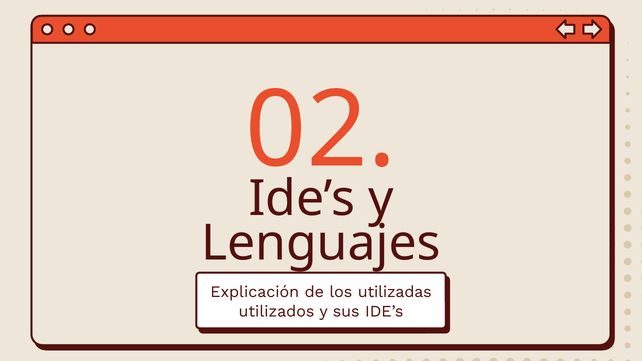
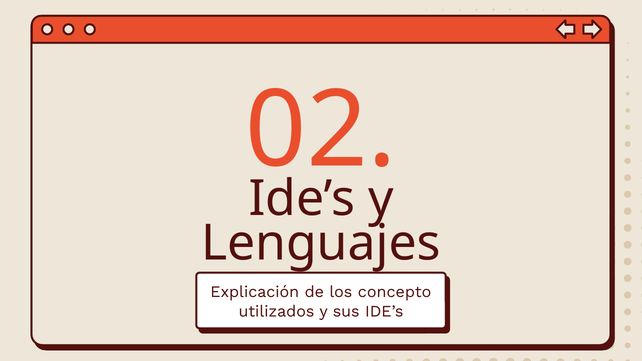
utilizadas: utilizadas -> concepto
